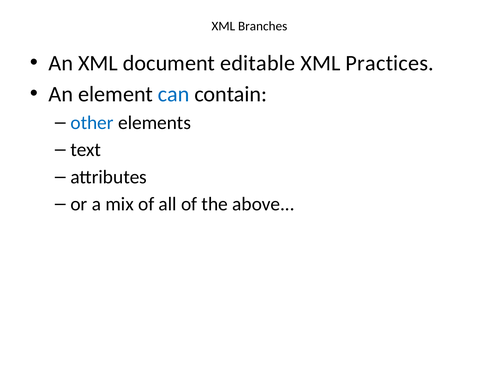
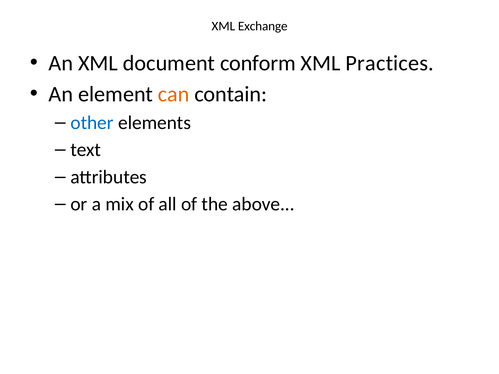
Branches: Branches -> Exchange
editable: editable -> conform
can colour: blue -> orange
